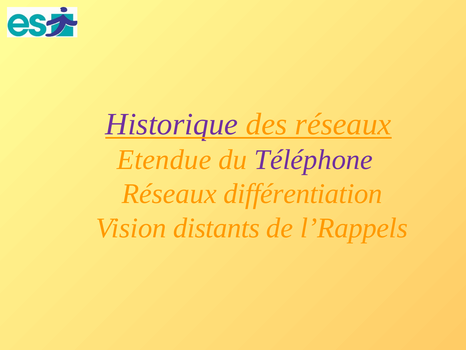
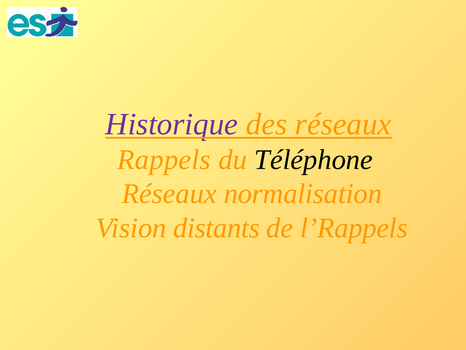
Etendue: Etendue -> Rappels
Téléphone colour: purple -> black
différentiation: différentiation -> normalisation
